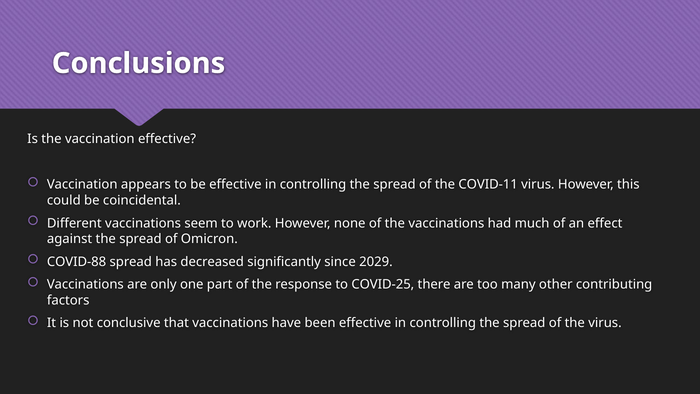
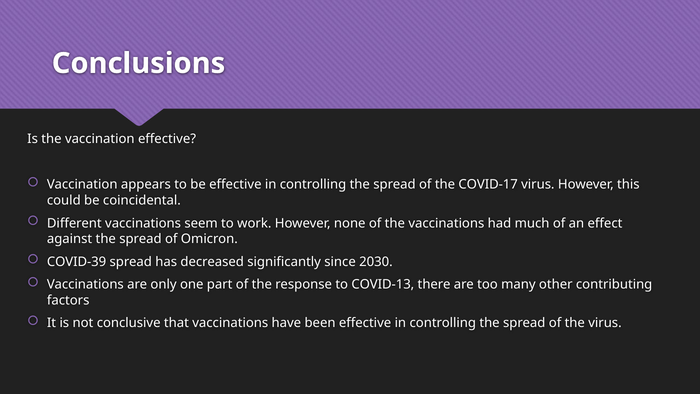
COVID-11: COVID-11 -> COVID-17
COVID-88: COVID-88 -> COVID-39
2029: 2029 -> 2030
COVID-25: COVID-25 -> COVID-13
